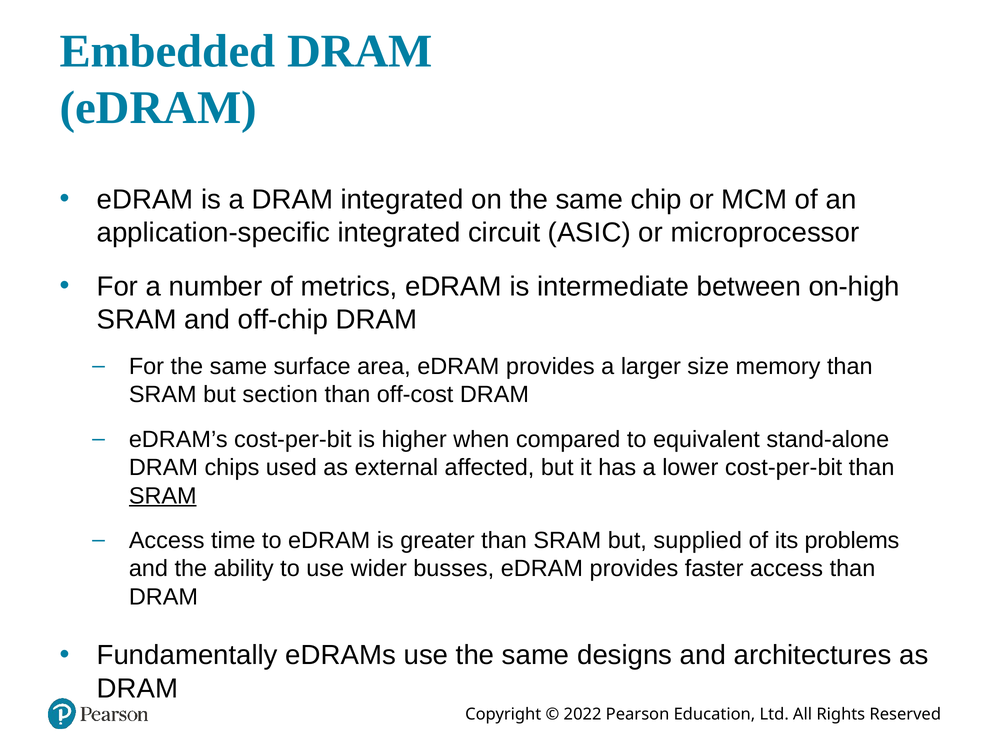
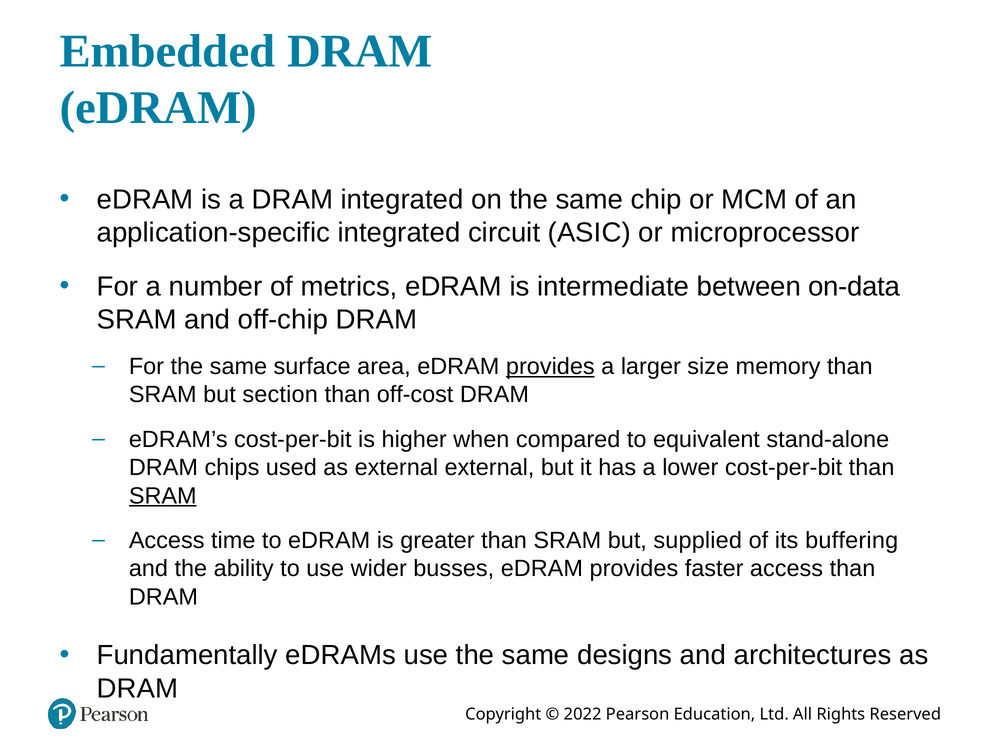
on-high: on-high -> on-data
provides at (550, 366) underline: none -> present
external affected: affected -> external
problems: problems -> buffering
